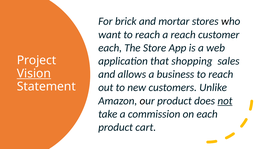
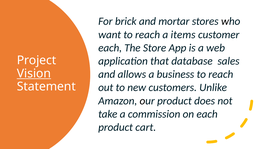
a reach: reach -> items
shopping: shopping -> database
not underline: present -> none
